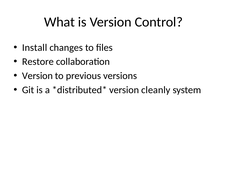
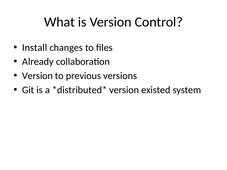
Restore: Restore -> Already
cleanly: cleanly -> existed
